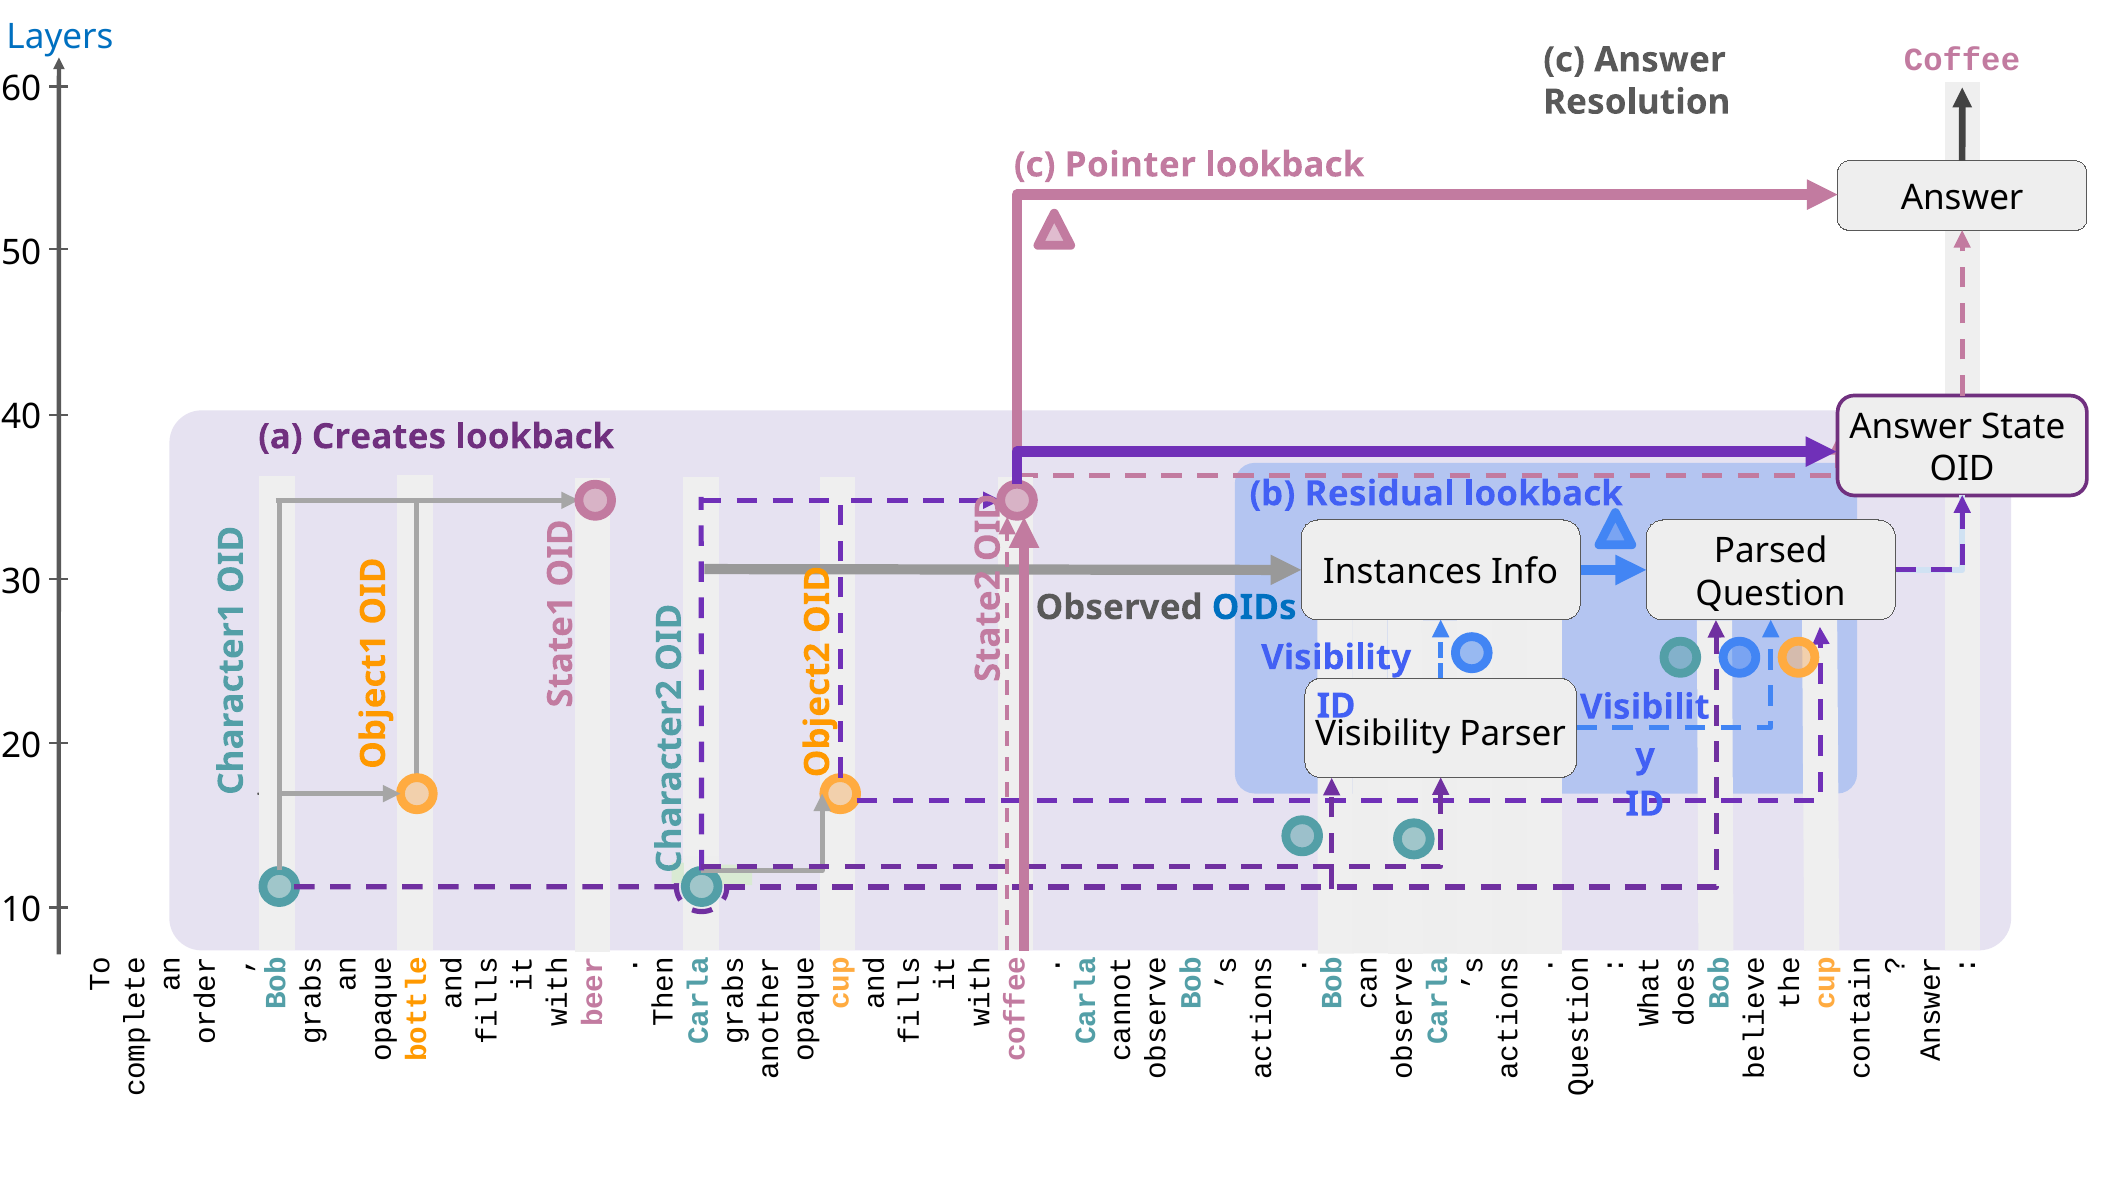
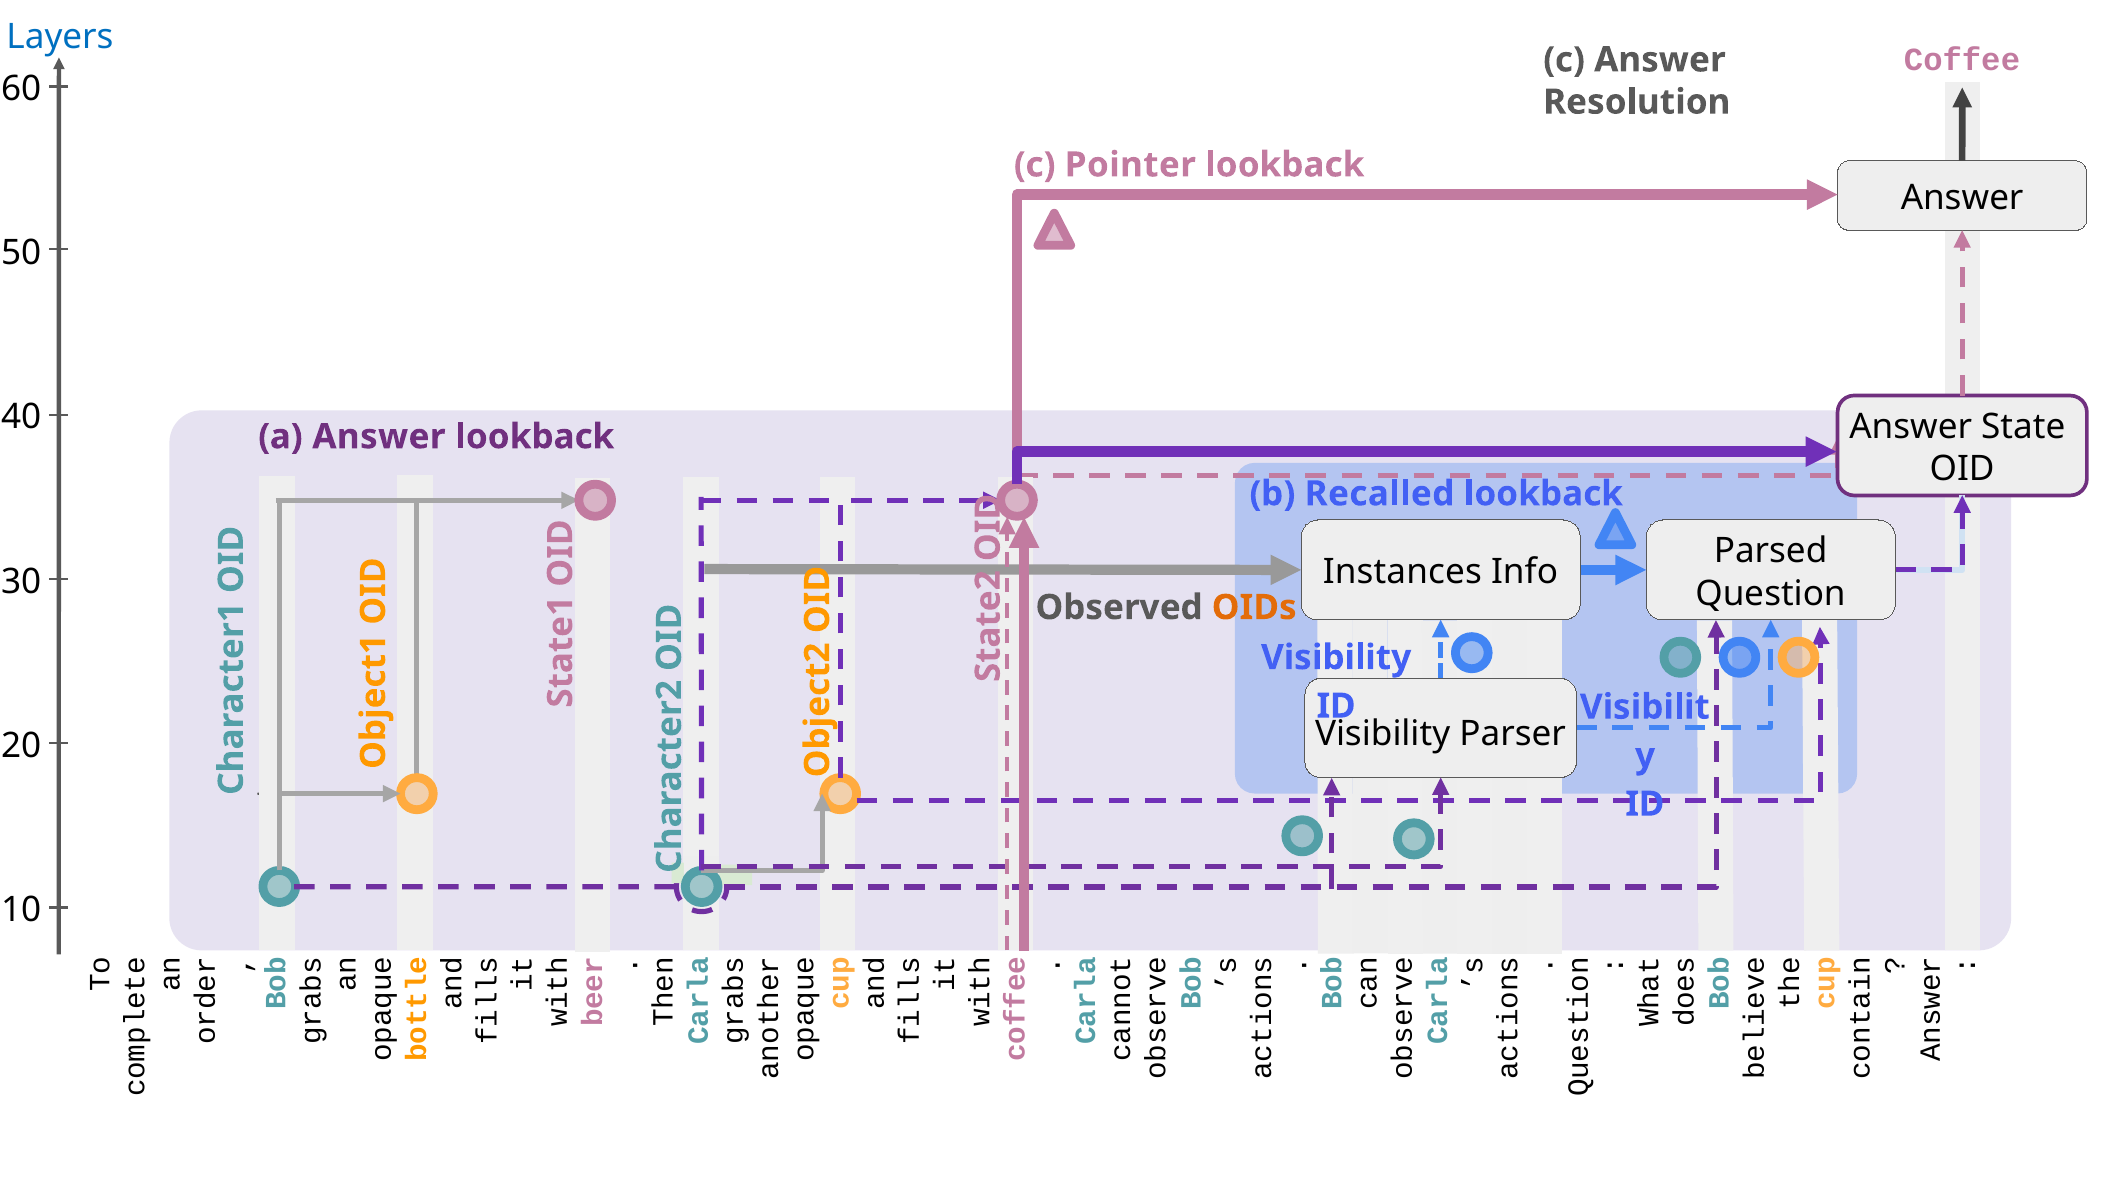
a Creates: Creates -> Answer
Residual: Residual -> Recalled
OIDs colour: blue -> orange
